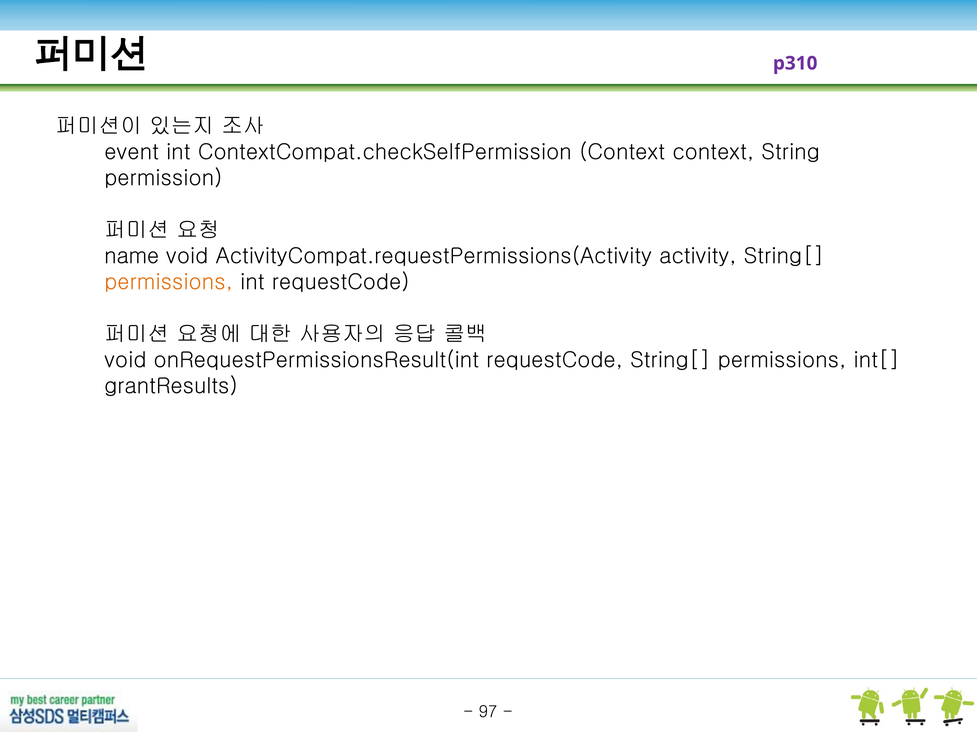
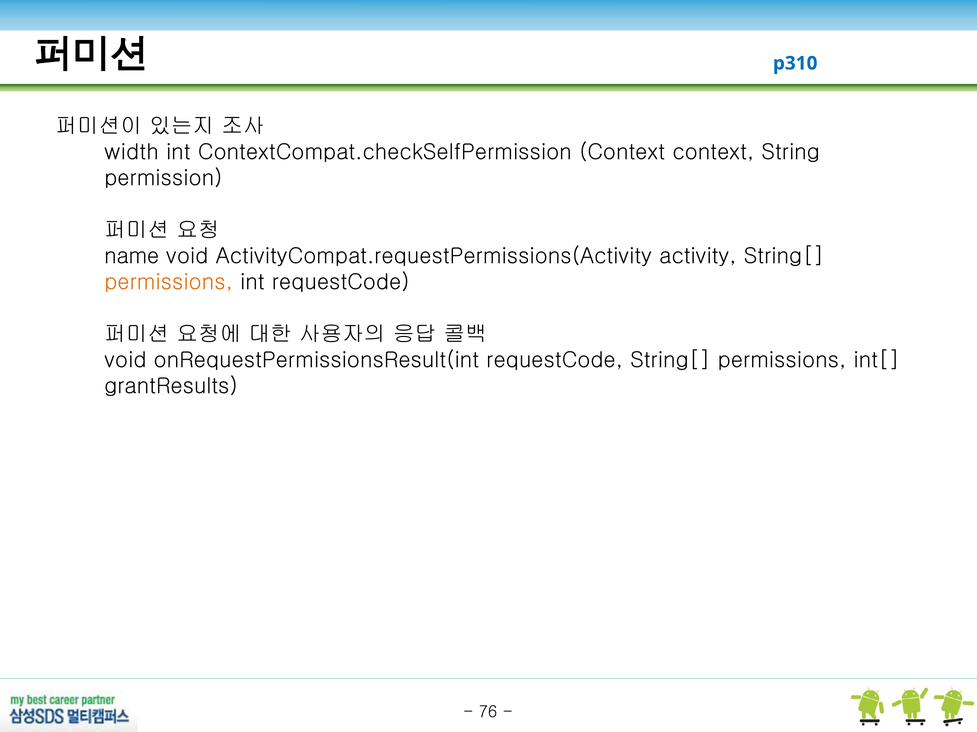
p310 colour: purple -> blue
event: event -> width
97: 97 -> 76
